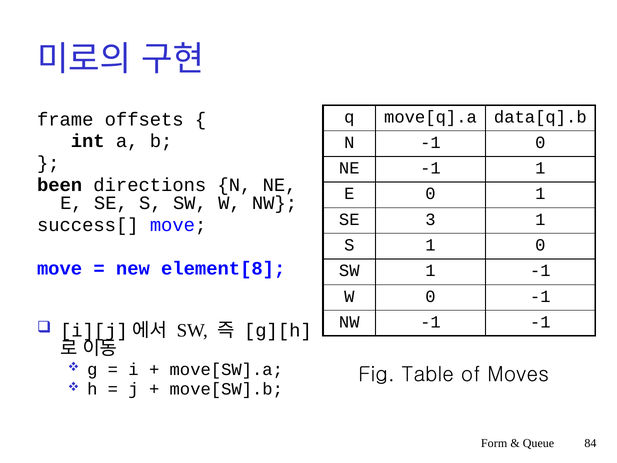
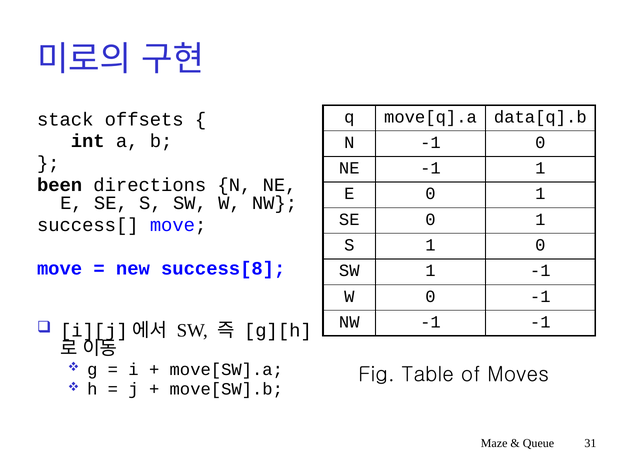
frame: frame -> stack
SE 3: 3 -> 0
element[8: element[8 -> success[8
Form: Form -> Maze
84: 84 -> 31
